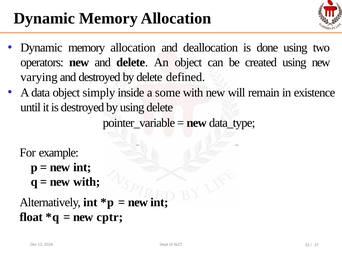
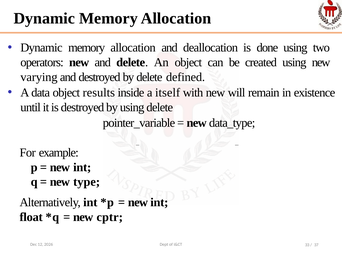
simply: simply -> results
some: some -> itself
=new with: with -> type
